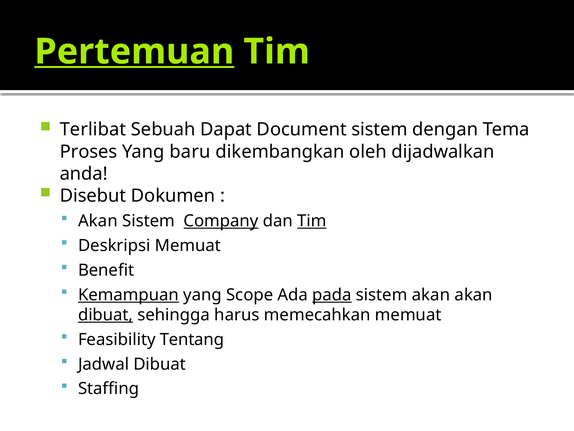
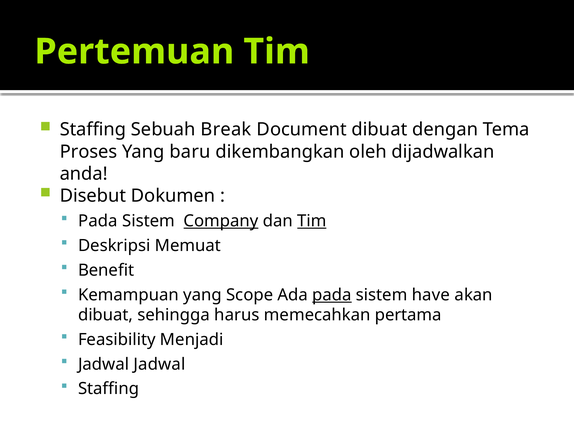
Pertemuan underline: present -> none
Terlibat at (93, 129): Terlibat -> Staffing
Dapat: Dapat -> Break
Document sistem: sistem -> dibuat
Akan at (98, 221): Akan -> Pada
Kemampuan underline: present -> none
sistem akan: akan -> have
dibuat at (106, 315) underline: present -> none
memecahkan memuat: memuat -> pertama
Tentang: Tentang -> Menjadi
Jadwal Dibuat: Dibuat -> Jadwal
